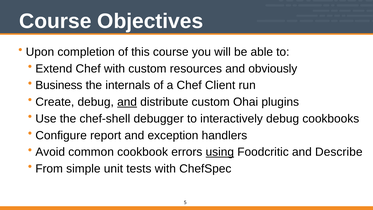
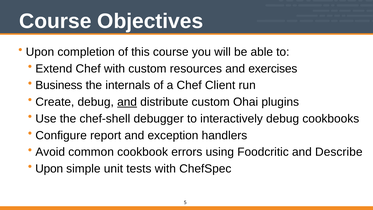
obviously: obviously -> exercises
using underline: present -> none
From at (49, 169): From -> Upon
